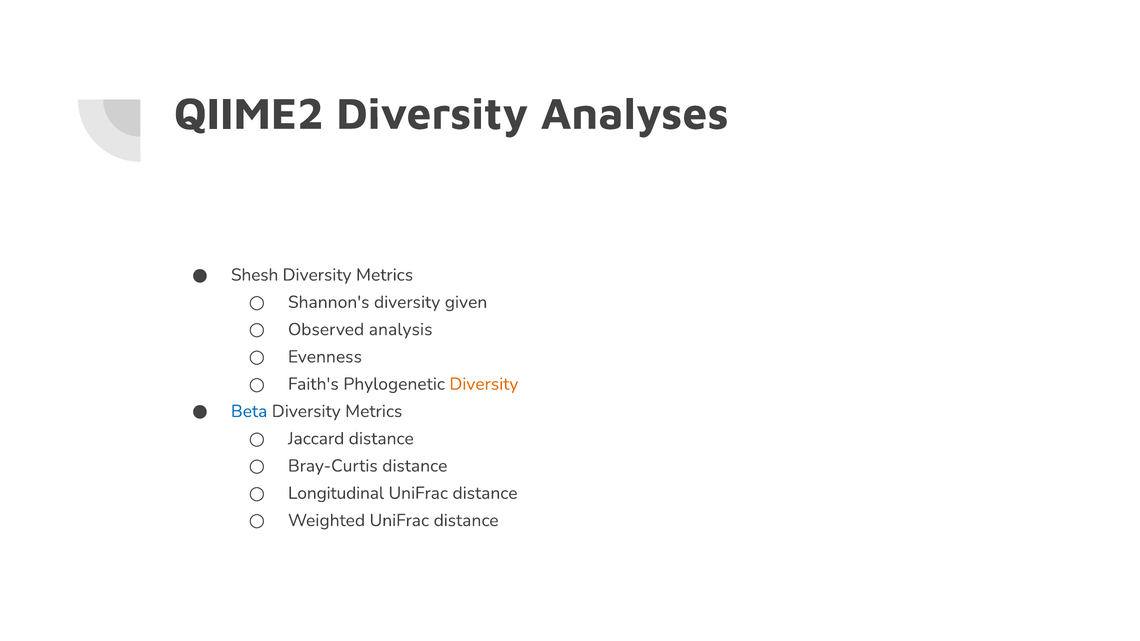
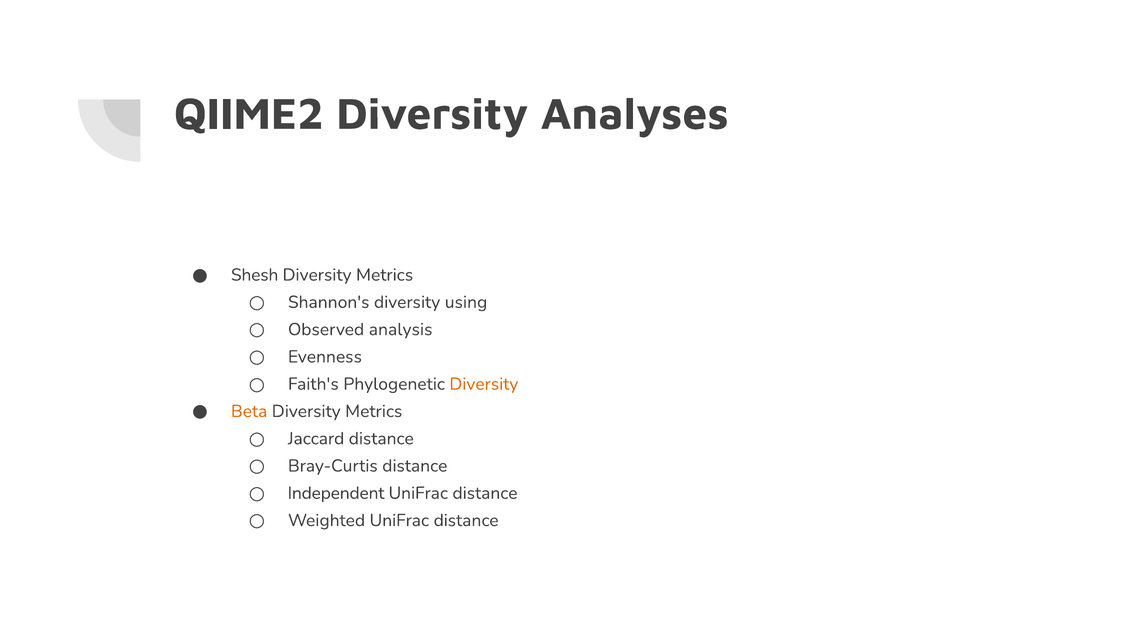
given: given -> using
Beta colour: blue -> orange
Longitudinal: Longitudinal -> Independent
